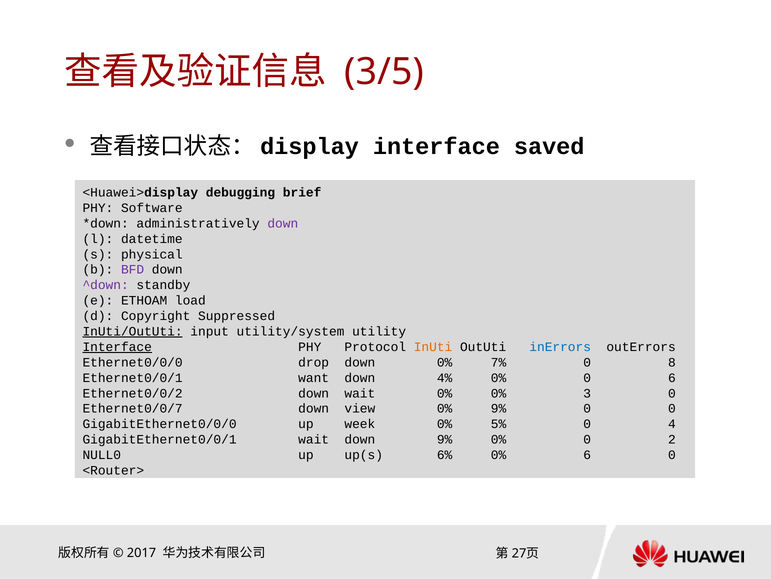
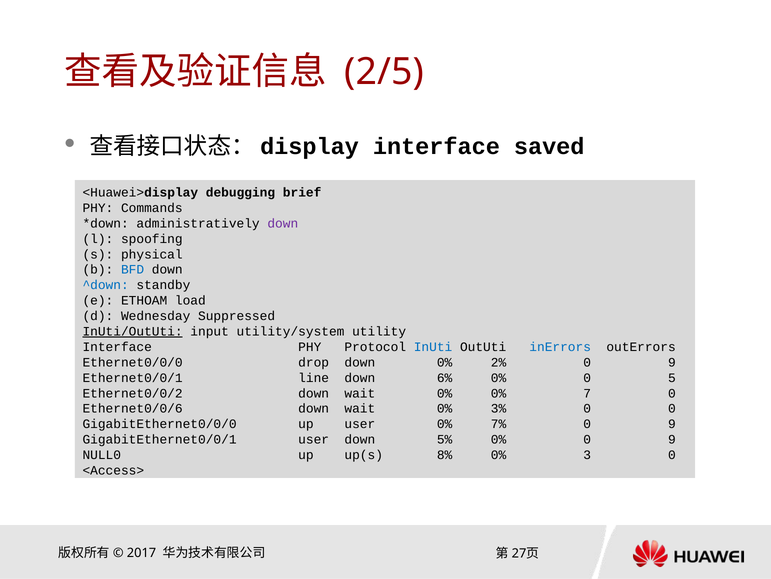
3/5: 3/5 -> 2/5
Software: Software -> Commands
datetime: datetime -> spoofing
BFD colour: purple -> blue
^down colour: purple -> blue
Copyright: Copyright -> Wednesday
Interface at (117, 347) underline: present -> none
InUti colour: orange -> blue
7%: 7% -> 2%
8 at (672, 362): 8 -> 9
want: want -> line
4%: 4% -> 6%
0 6: 6 -> 5
3: 3 -> 7
Ethernet0/0/7: Ethernet0/0/7 -> Ethernet0/0/6
view at (360, 408): view -> wait
0% 9%: 9% -> 3%
up week: week -> user
5%: 5% -> 7%
4 at (672, 424): 4 -> 9
GigabitEthernet0/0/1 wait: wait -> user
down 9%: 9% -> 5%
0% 0 2: 2 -> 9
6%: 6% -> 8%
0% 6: 6 -> 3
<Router>: <Router> -> <Access>
